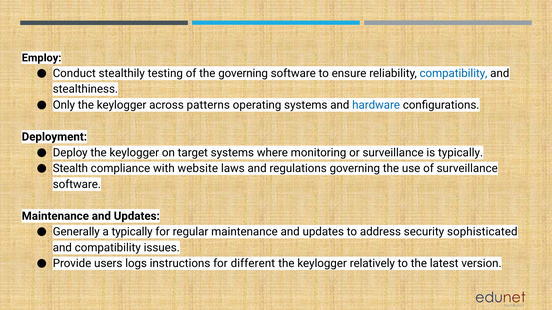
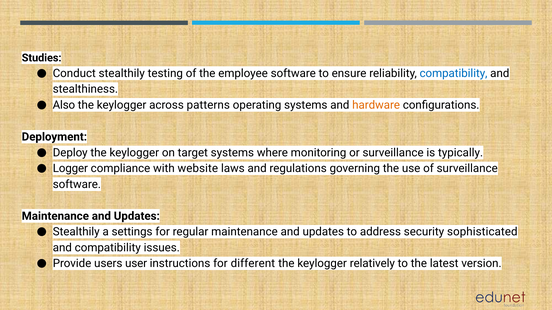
Employ: Employ -> Studies
the governing: governing -> employee
Only: Only -> Also
hardware colour: blue -> orange
Stealth: Stealth -> Logger
Generally at (76, 232): Generally -> Stealthily
a typically: typically -> settings
logs: logs -> user
